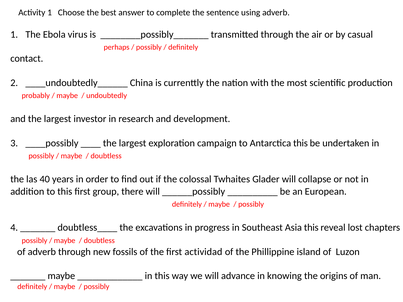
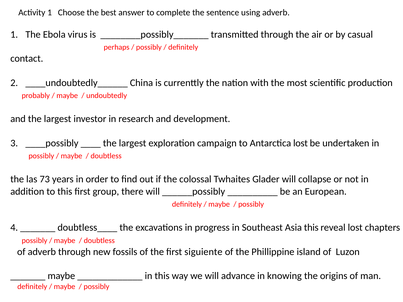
Antarctica this: this -> lost
40: 40 -> 73
actividad: actividad -> siguiente
